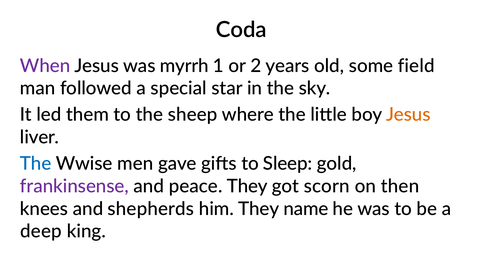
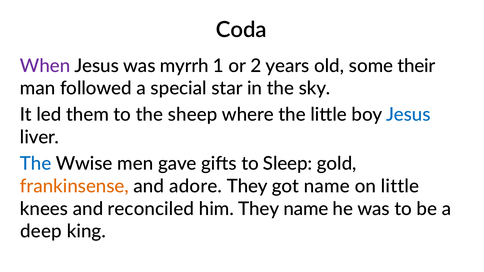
field: field -> their
Jesus at (408, 115) colour: orange -> blue
frankinsense colour: purple -> orange
peace: peace -> adore
got scorn: scorn -> name
on then: then -> little
shepherds: shepherds -> reconciled
